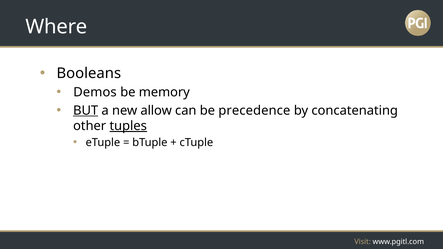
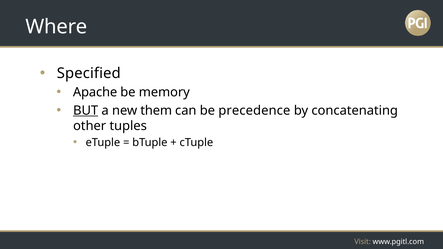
Booleans: Booleans -> Specified
Demos: Demos -> Apache
allow: allow -> them
tuples underline: present -> none
